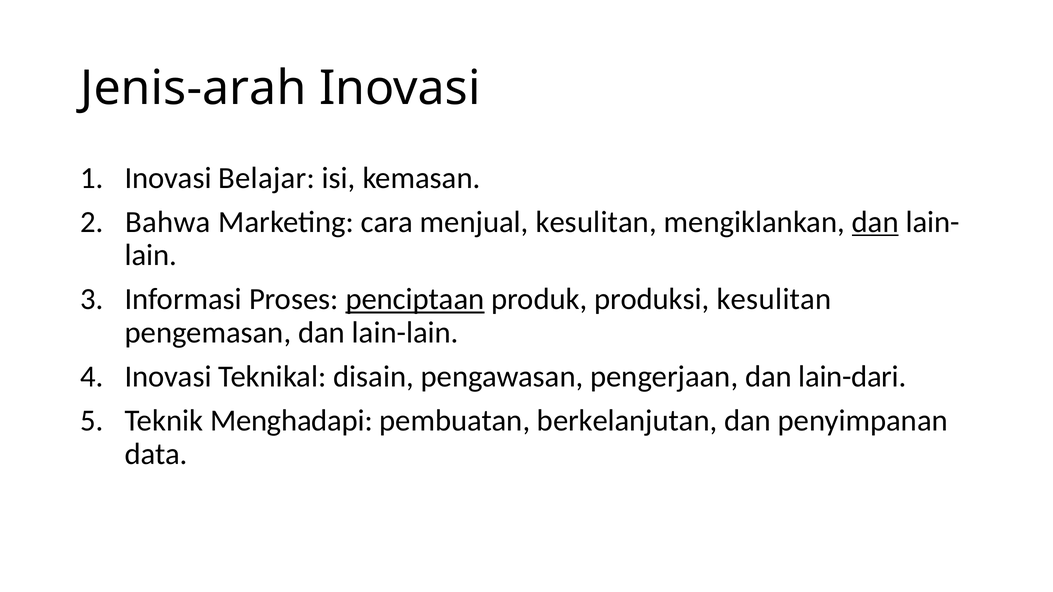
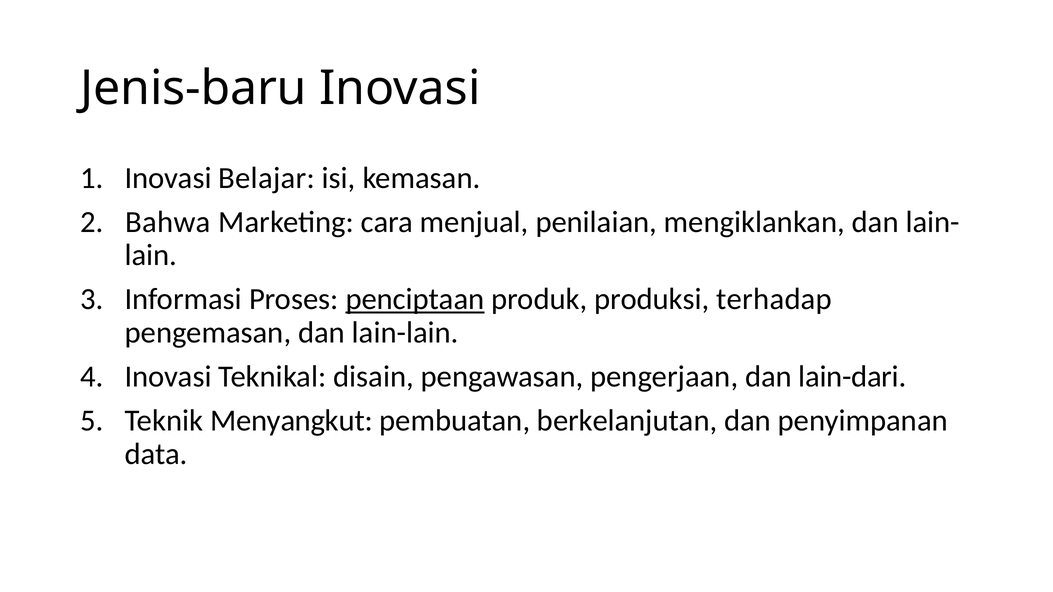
Jenis-arah: Jenis-arah -> Jenis-baru
menjual kesulitan: kesulitan -> penilaian
dan at (875, 222) underline: present -> none
produksi kesulitan: kesulitan -> terhadap
Menghadapi: Menghadapi -> Menyangkut
